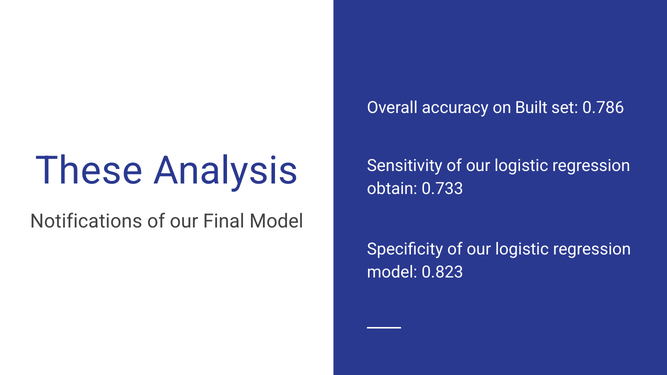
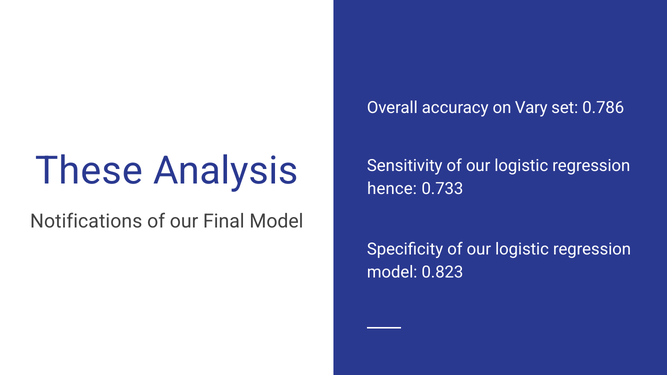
Built: Built -> Vary
obtain: obtain -> hence
